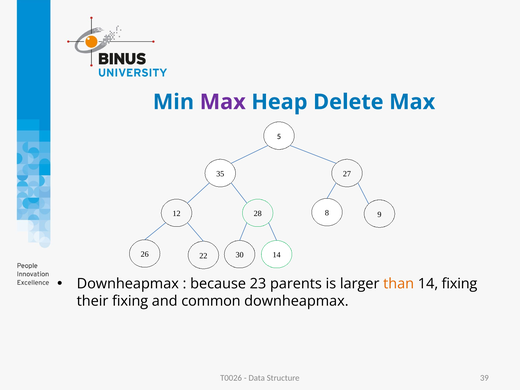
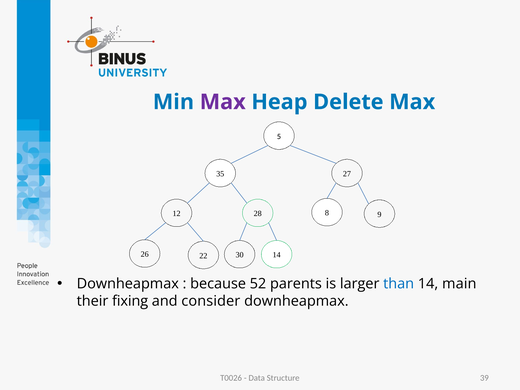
23: 23 -> 52
than colour: orange -> blue
14 fixing: fixing -> main
common: common -> consider
